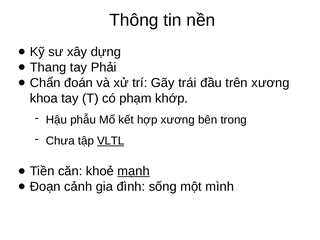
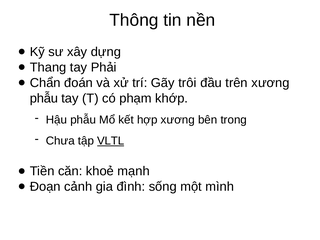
trái: trái -> trôi
khoa at (44, 98): khoa -> phẫu
mạnh underline: present -> none
